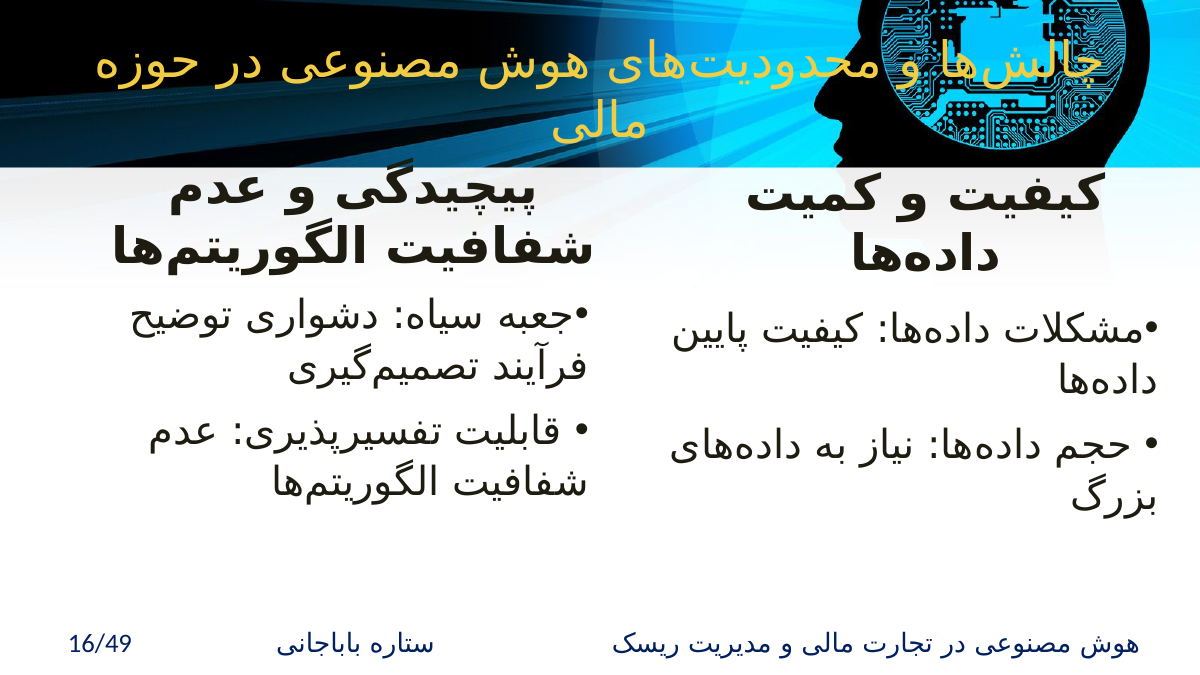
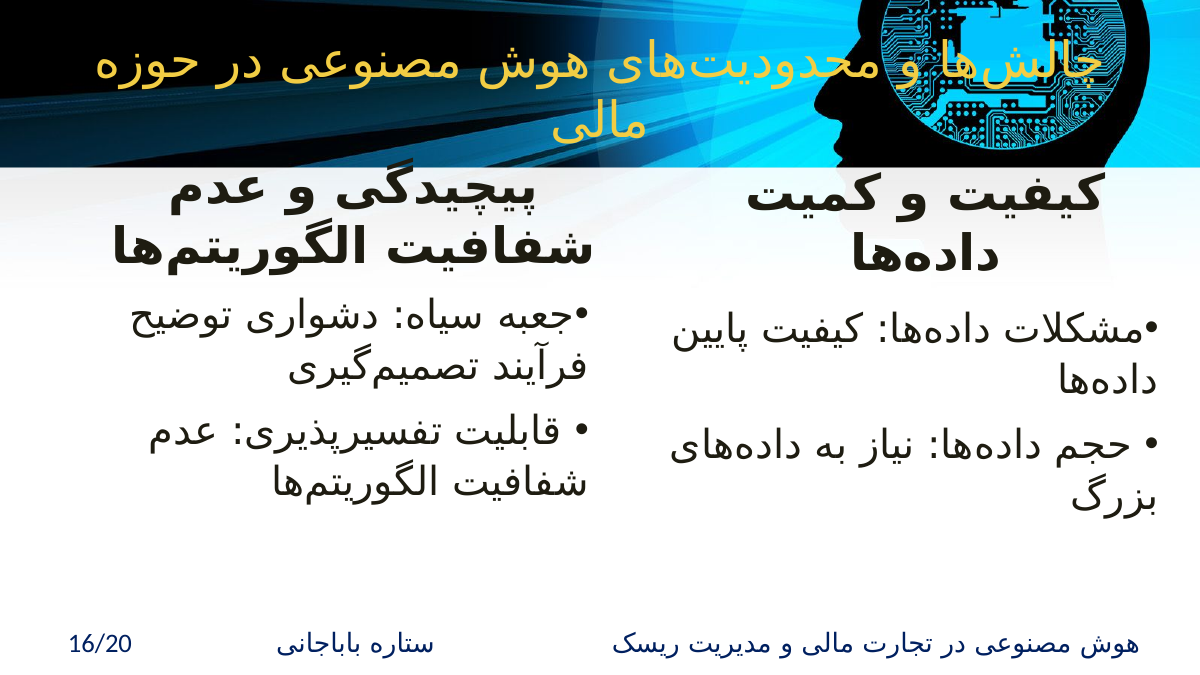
16/49: 16/49 -> 16/20
